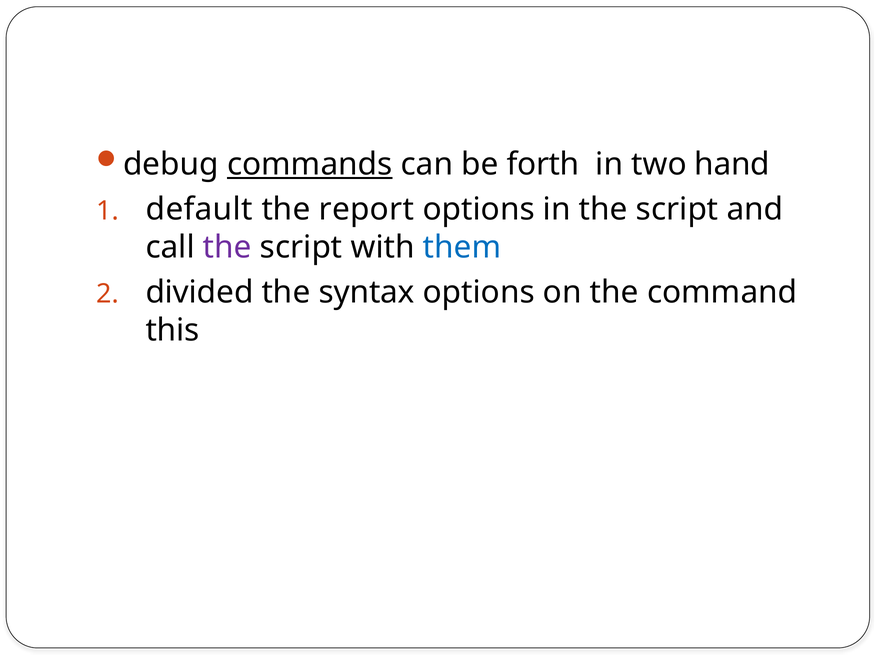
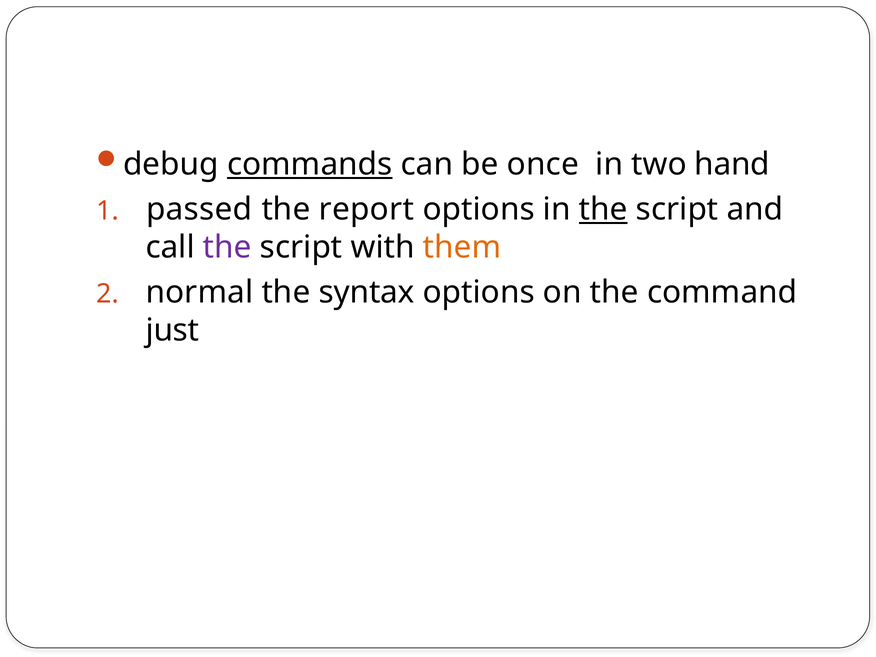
forth: forth -> once
default: default -> passed
the at (603, 209) underline: none -> present
them colour: blue -> orange
divided: divided -> normal
this: this -> just
